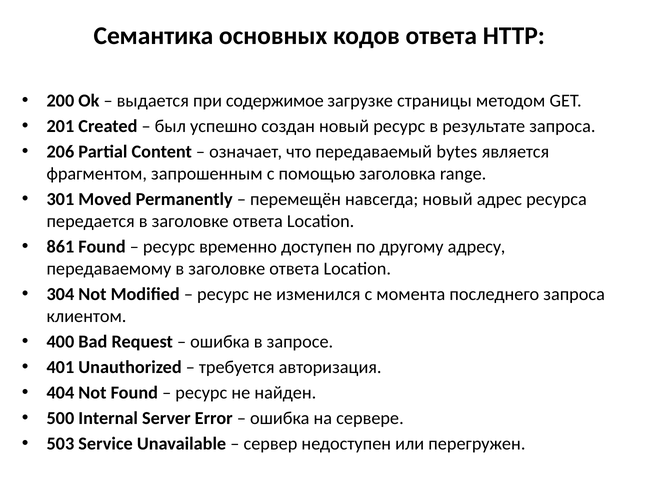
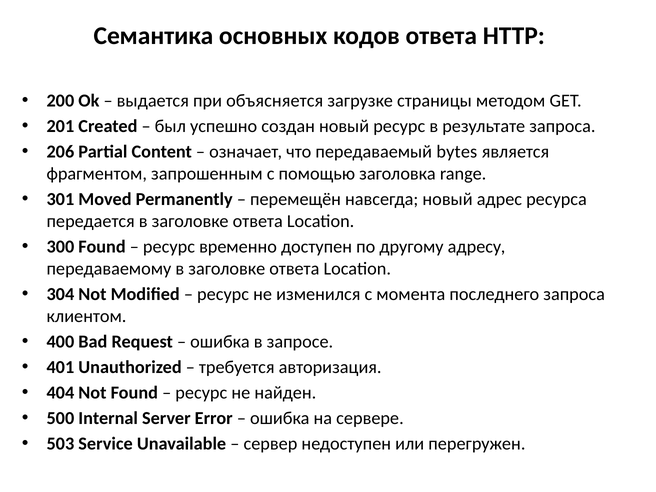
содержимое: содержимое -> объясняется
861: 861 -> 300
